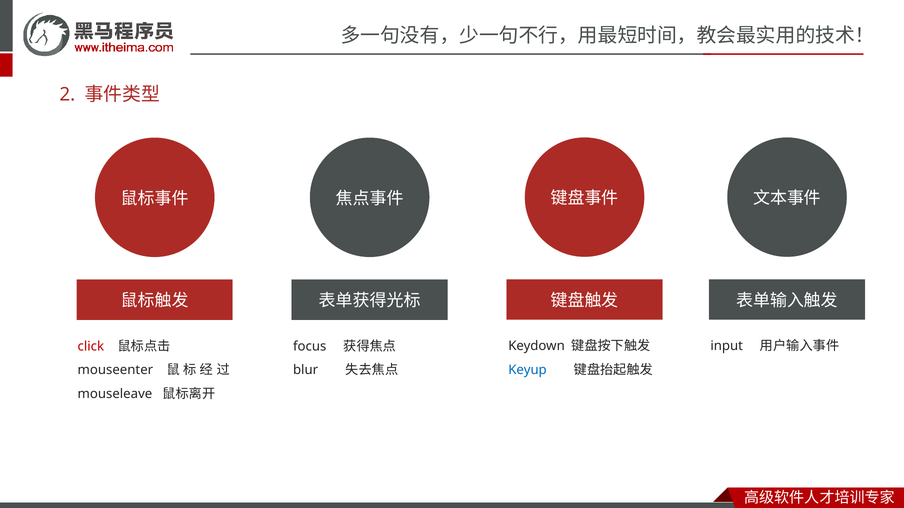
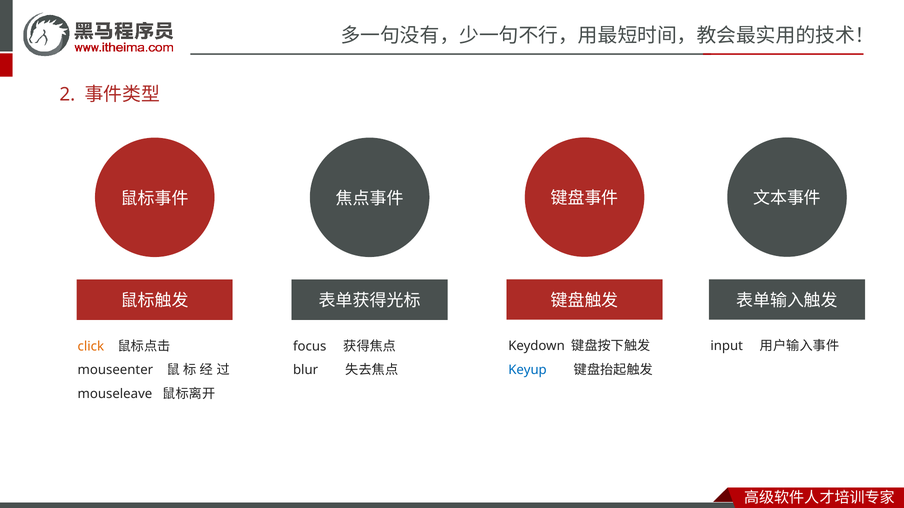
click colour: red -> orange
